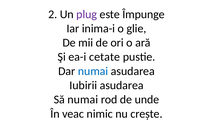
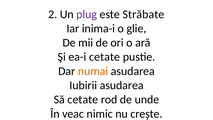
Împunge: Împunge -> Străbate
numai at (93, 71) colour: blue -> orange
Să numai: numai -> cetate
